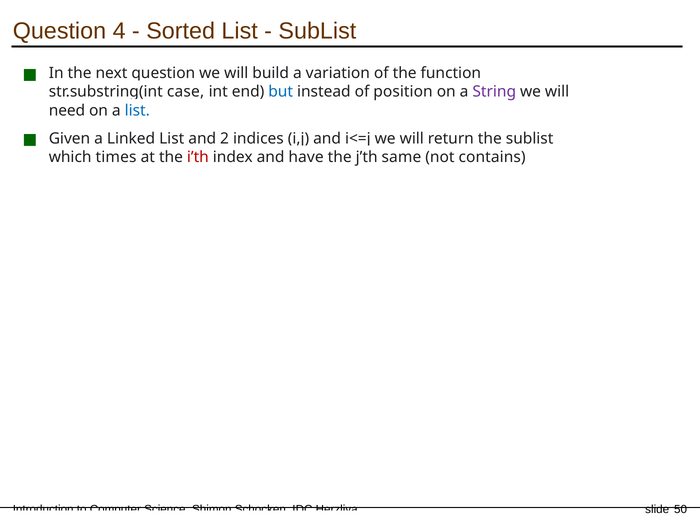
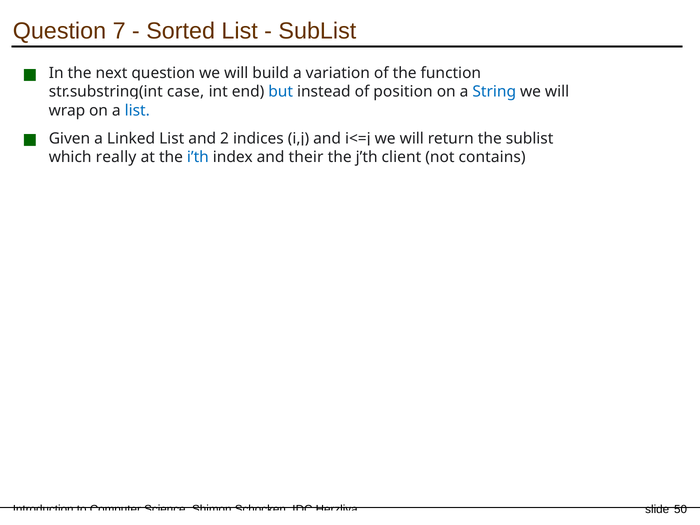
4: 4 -> 7
String colour: purple -> blue
need: need -> wrap
times: times -> really
i’th colour: red -> blue
have: have -> their
same: same -> client
